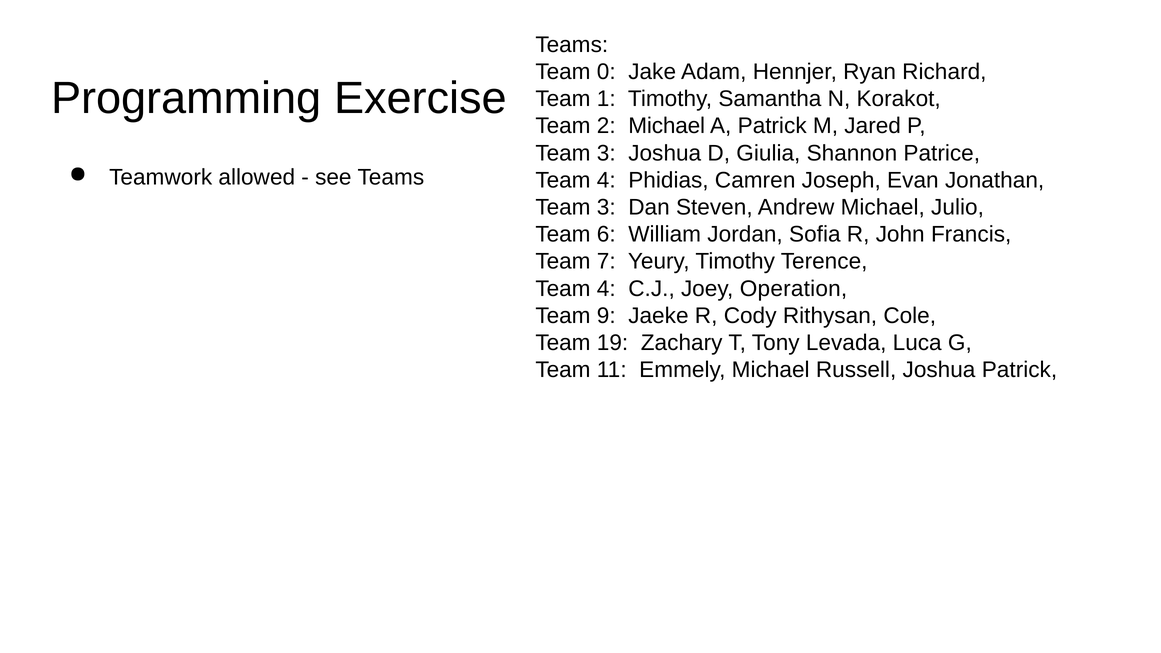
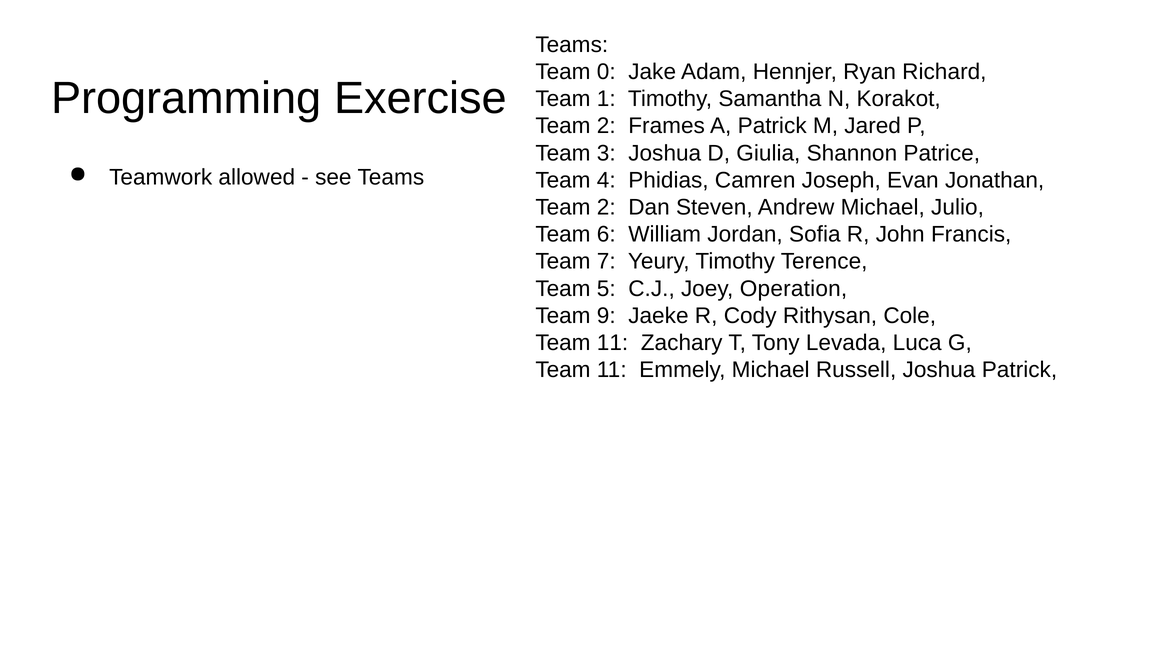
2 Michael: Michael -> Frames
3 at (606, 207): 3 -> 2
4 at (606, 289): 4 -> 5
19 at (613, 343): 19 -> 11
